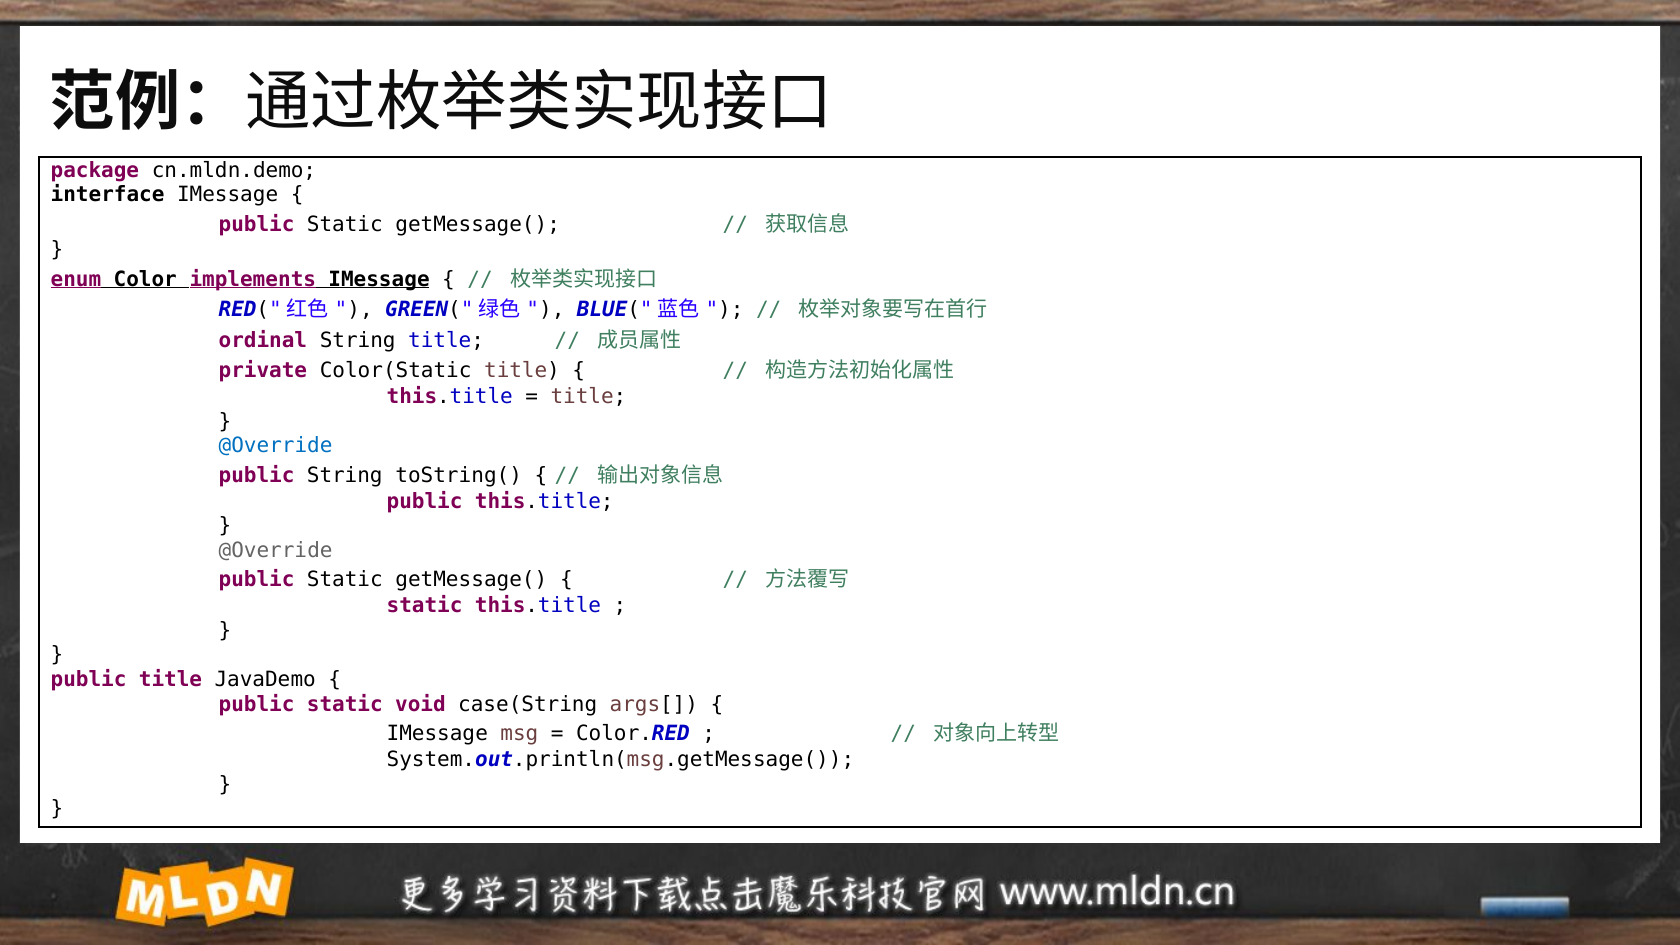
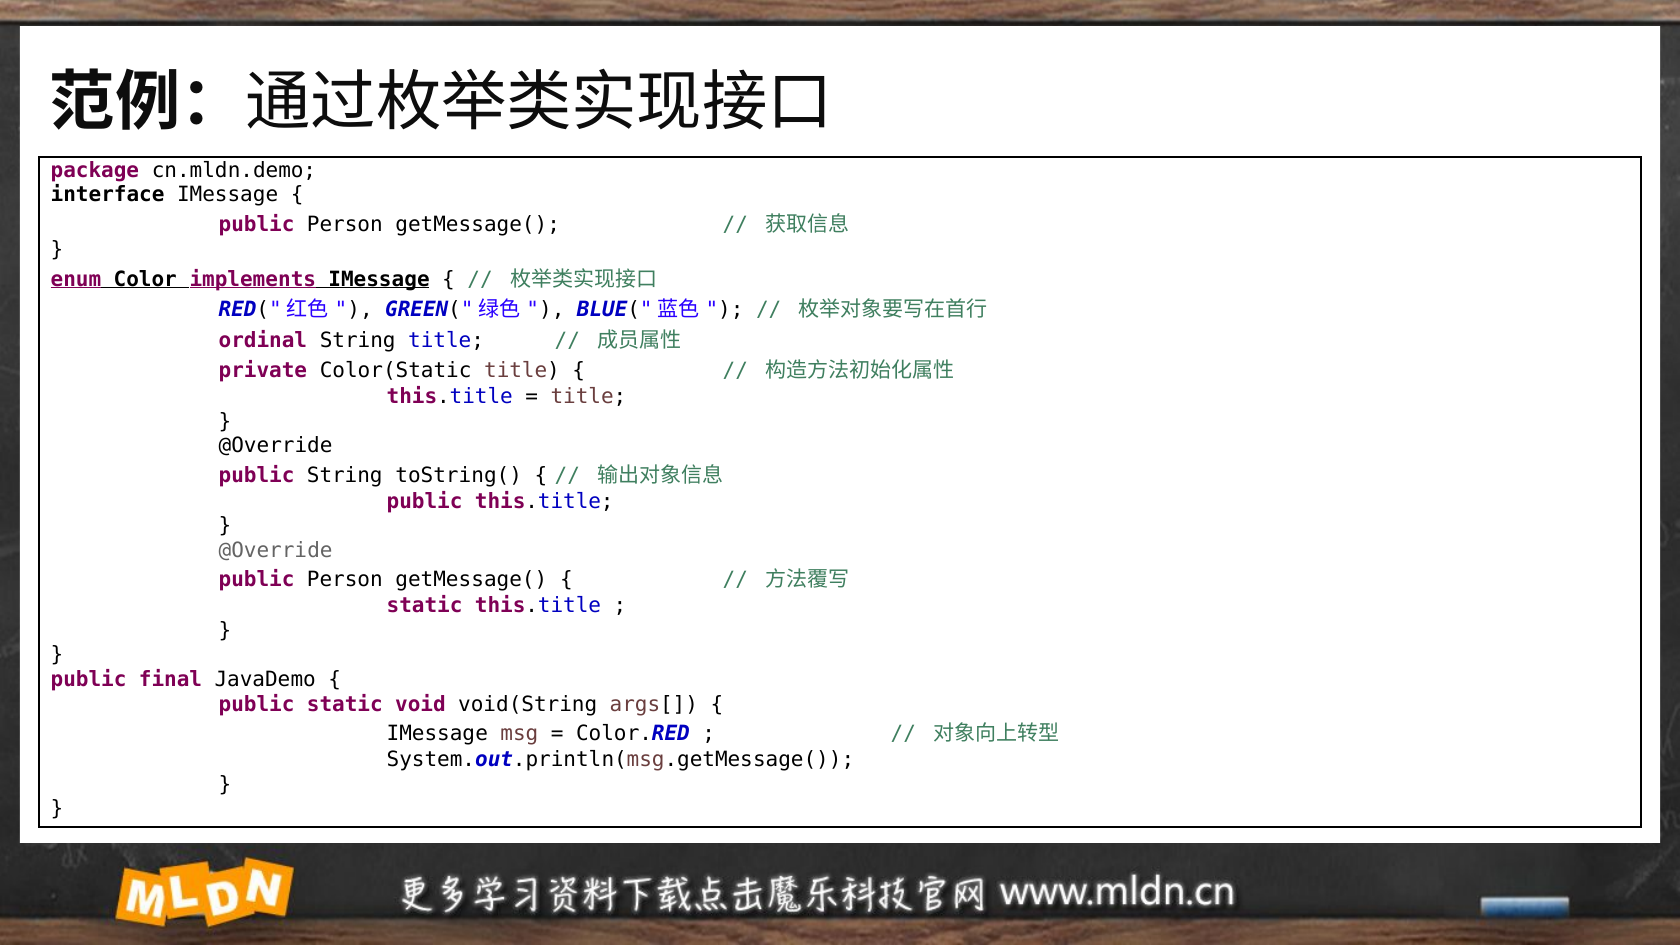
Static at (345, 224): Static -> Person
@Override at (276, 446) colour: blue -> black
Static at (345, 580): Static -> Person
public title: title -> final
case(String: case(String -> void(String
